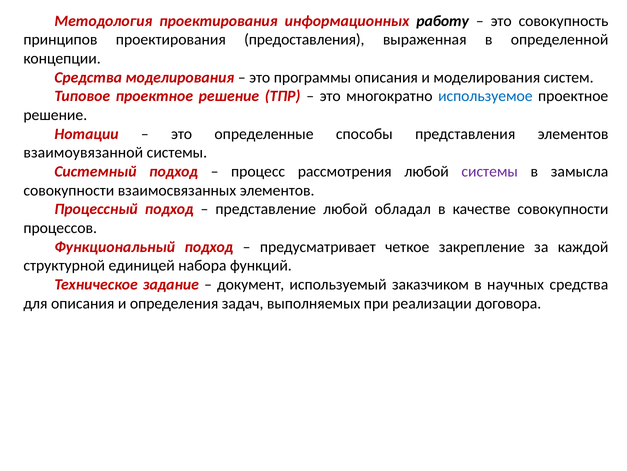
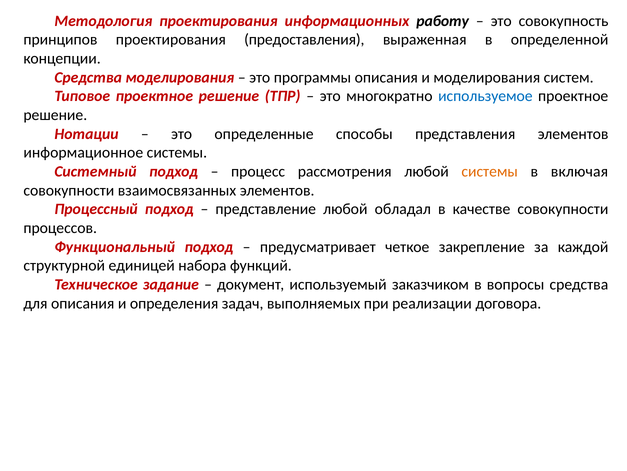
взаимоувязанной: взаимоувязанной -> информационное
системы at (490, 171) colour: purple -> orange
замысла: замысла -> включая
научных: научных -> вопросы
